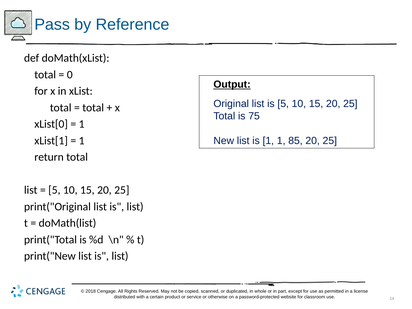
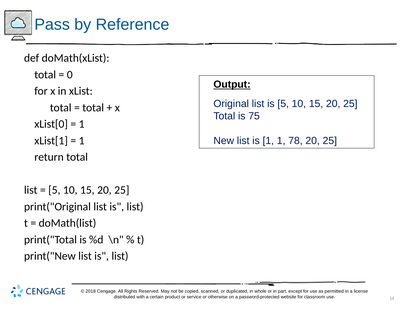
85: 85 -> 78
